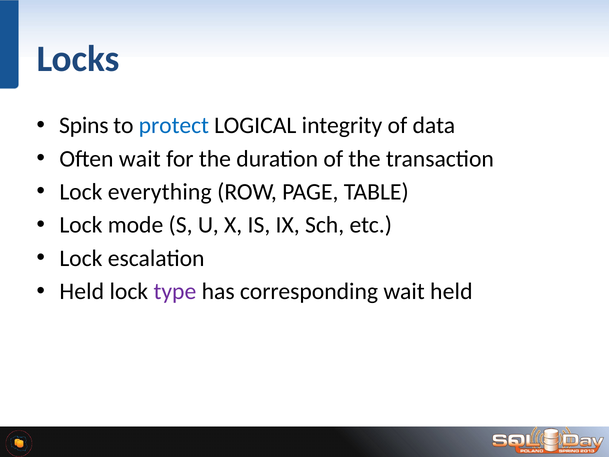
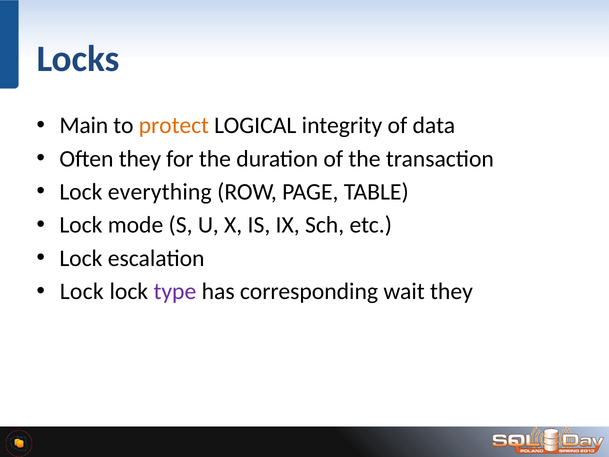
Spins: Spins -> Main
protect colour: blue -> orange
Often wait: wait -> they
Held at (82, 291): Held -> Lock
wait held: held -> they
